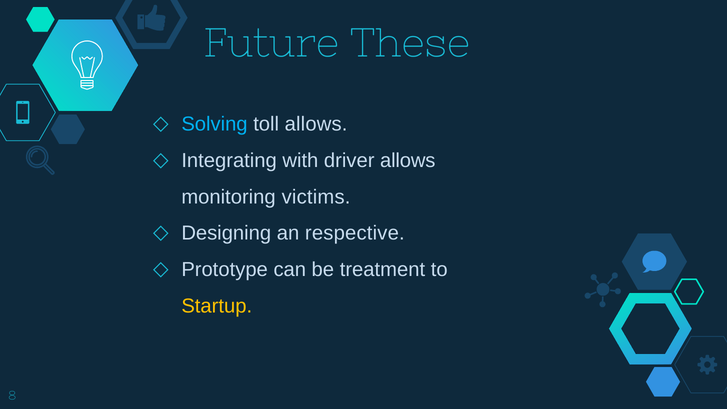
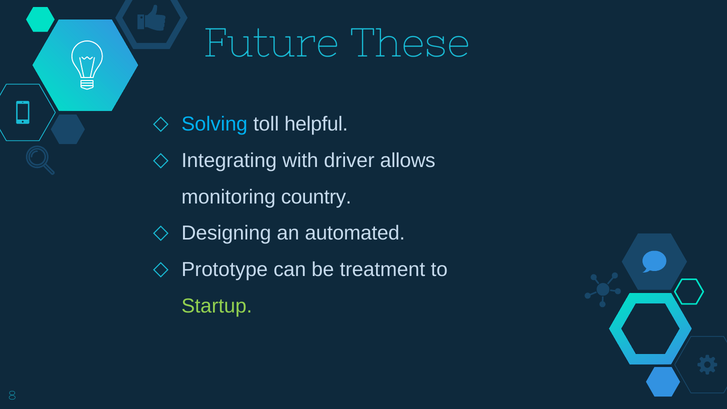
toll allows: allows -> helpful
victims: victims -> country
respective: respective -> automated
Startup colour: yellow -> light green
